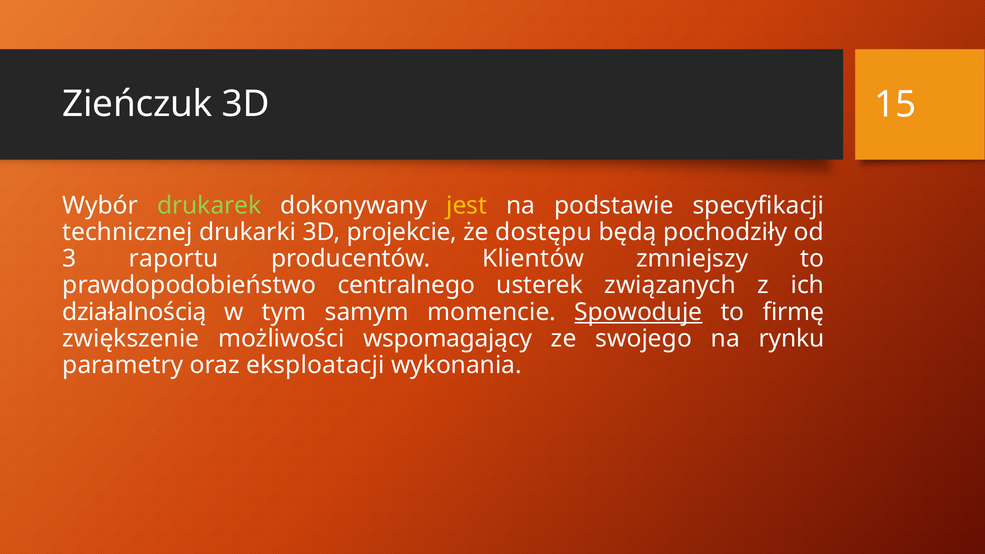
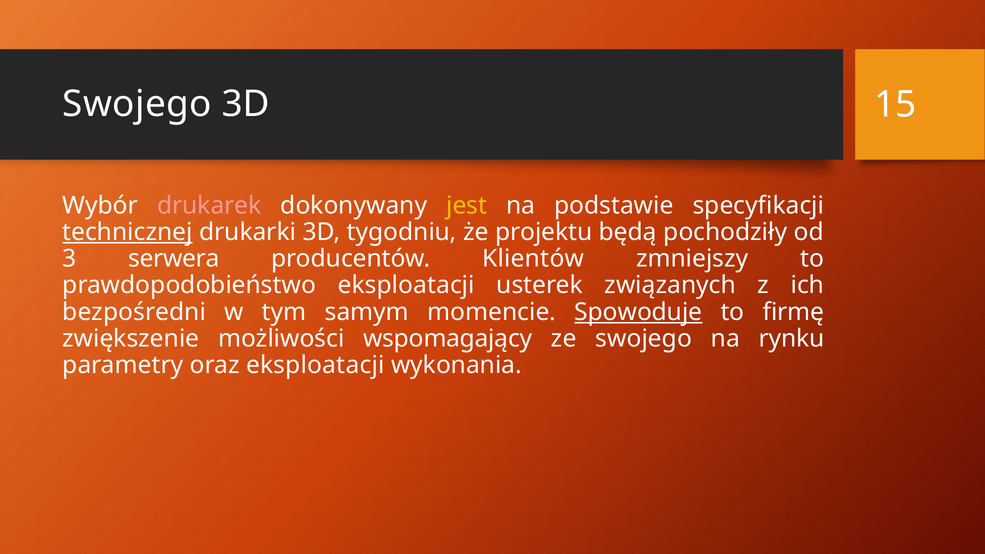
Zieńczuk at (137, 104): Zieńczuk -> Swojego
drukarek colour: light green -> pink
technicznej underline: none -> present
projekcie: projekcie -> tygodniu
dostępu: dostępu -> projektu
raportu: raportu -> serwera
prawdopodobieństwo centralnego: centralnego -> eksploatacji
działalnością: działalnością -> bezpośredni
